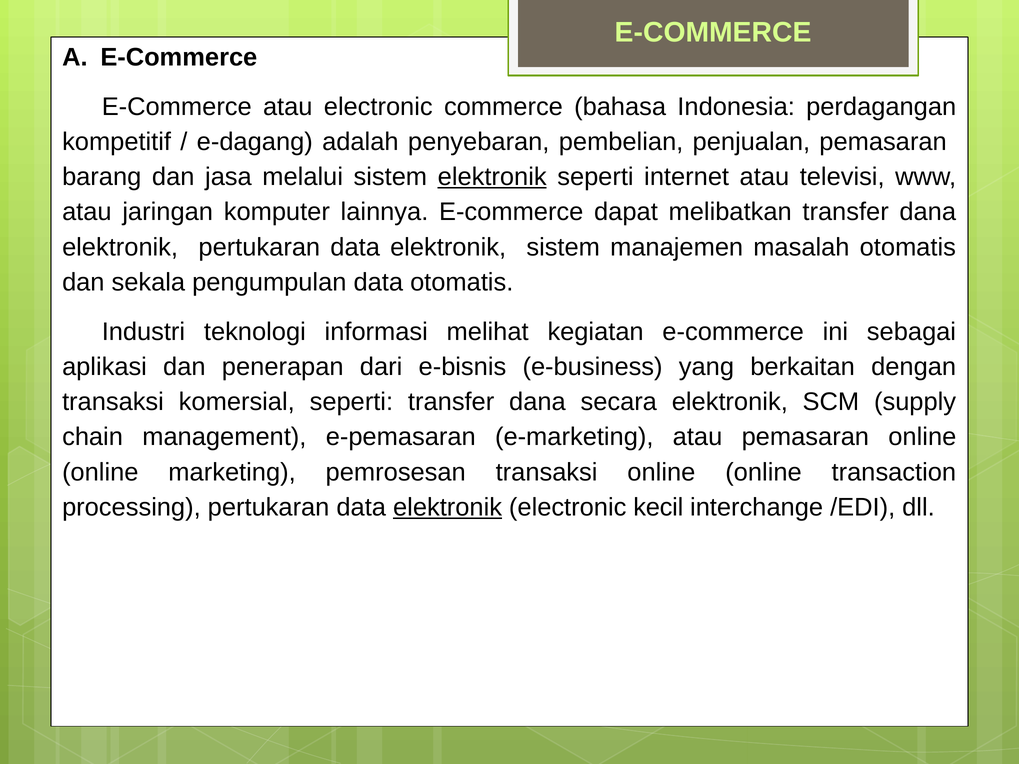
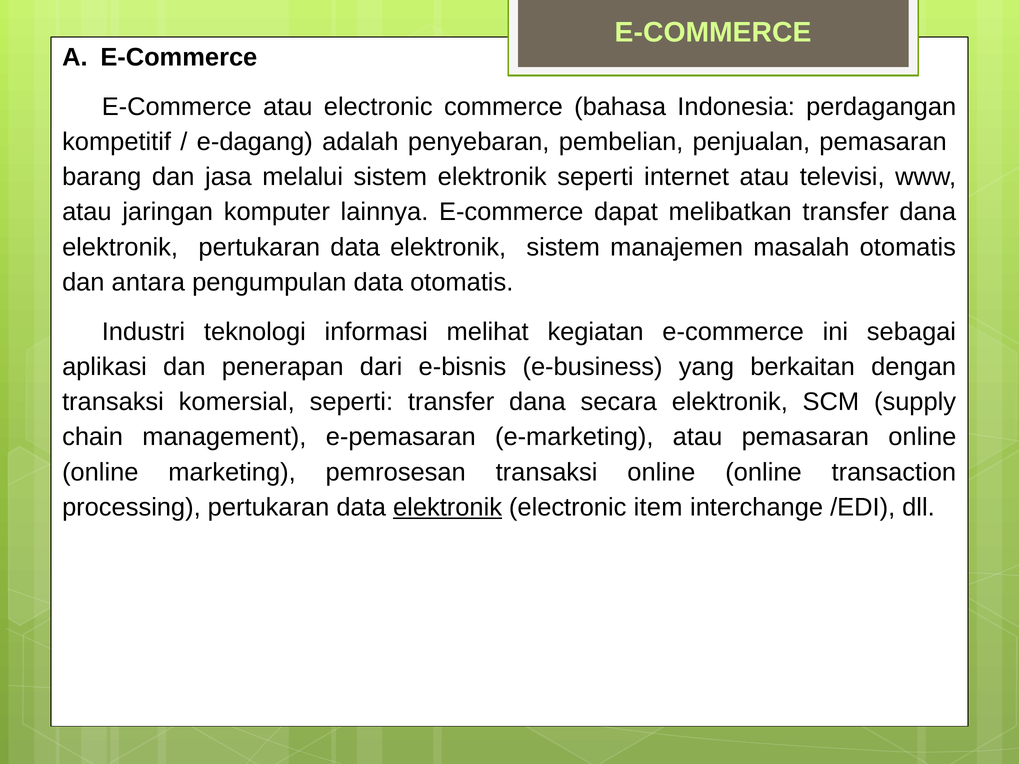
elektronik at (492, 177) underline: present -> none
sekala: sekala -> antara
kecil: kecil -> item
